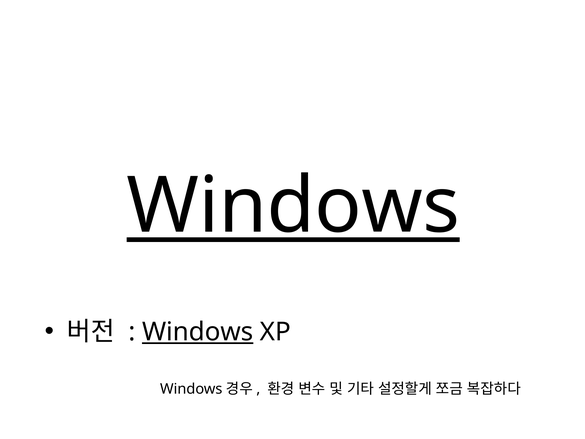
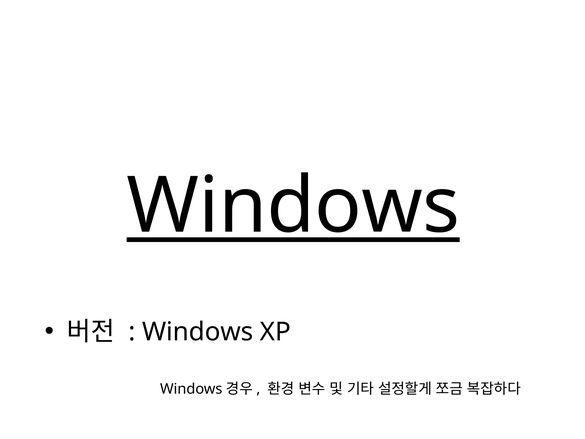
Windows at (198, 332) underline: present -> none
